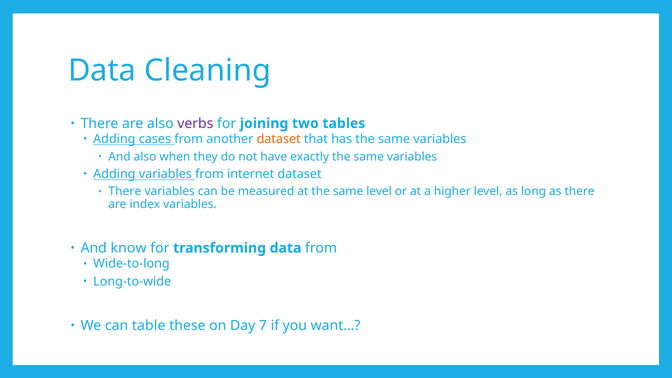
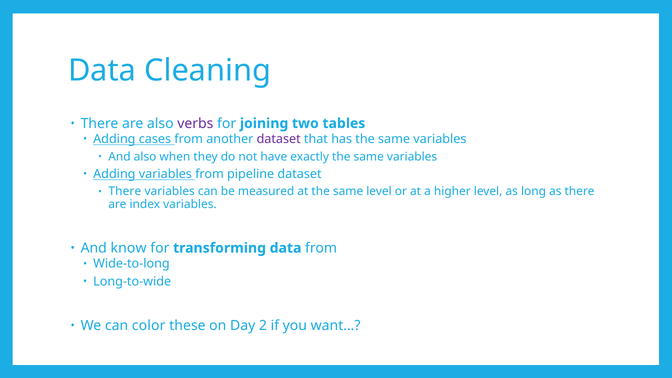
dataset at (279, 139) colour: orange -> purple
internet: internet -> pipeline
table: table -> color
7: 7 -> 2
